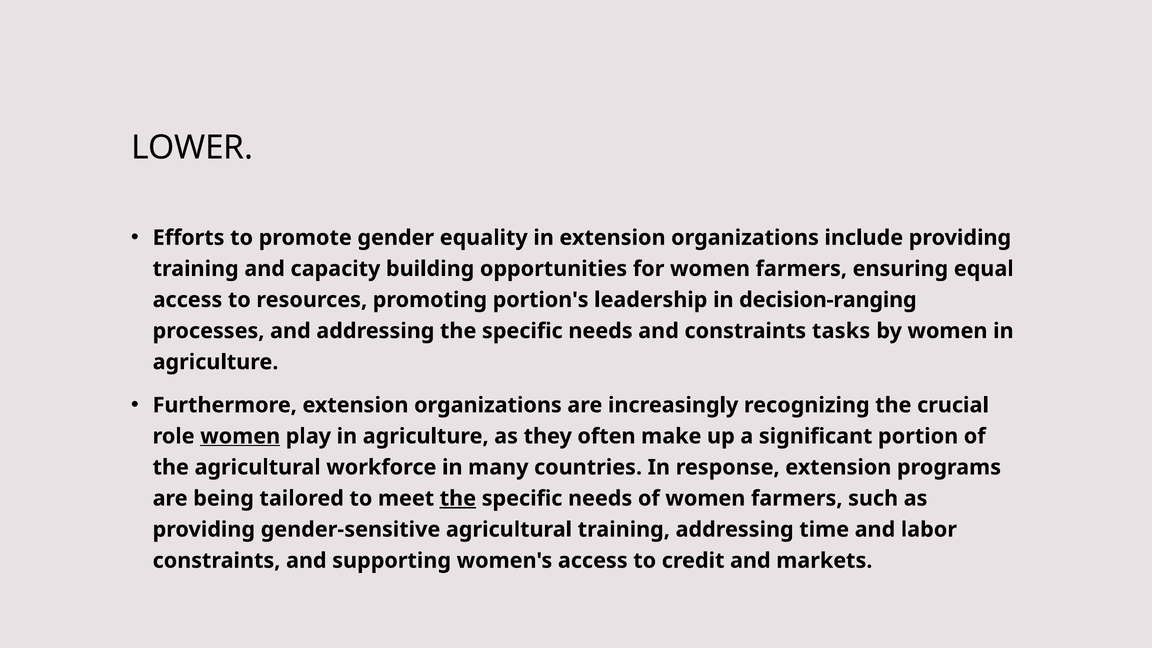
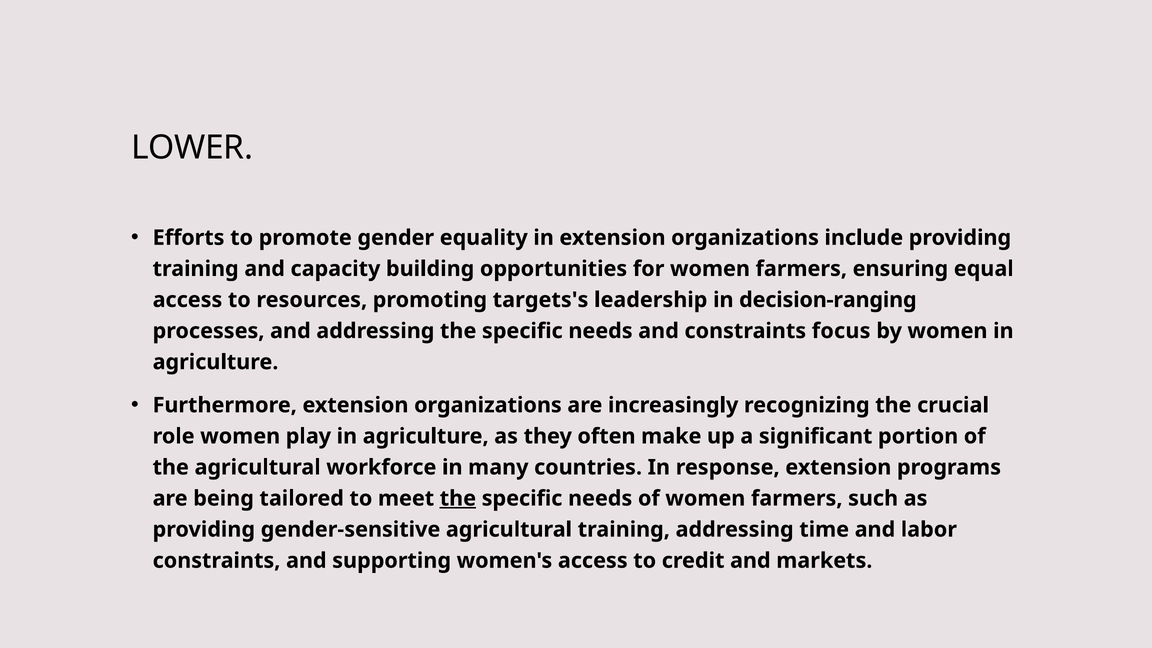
portion's: portion's -> targets's
tasks: tasks -> focus
women at (240, 436) underline: present -> none
